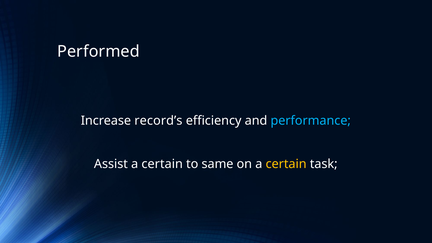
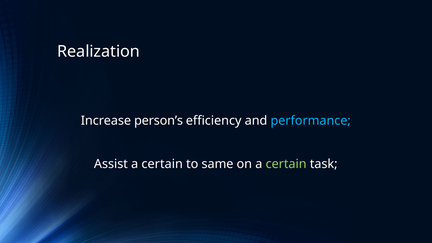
Performed: Performed -> Realization
record’s: record’s -> person’s
certain at (286, 164) colour: yellow -> light green
